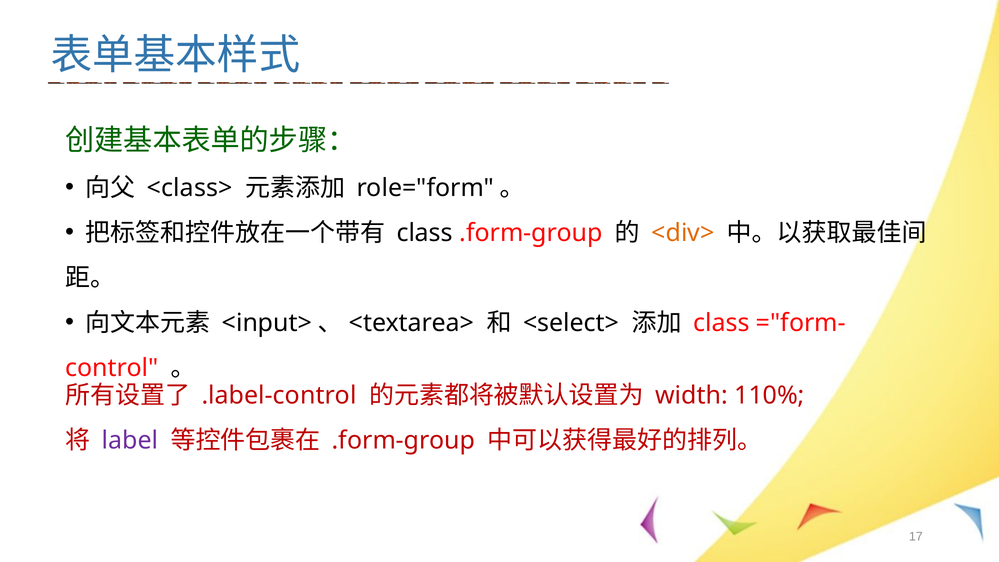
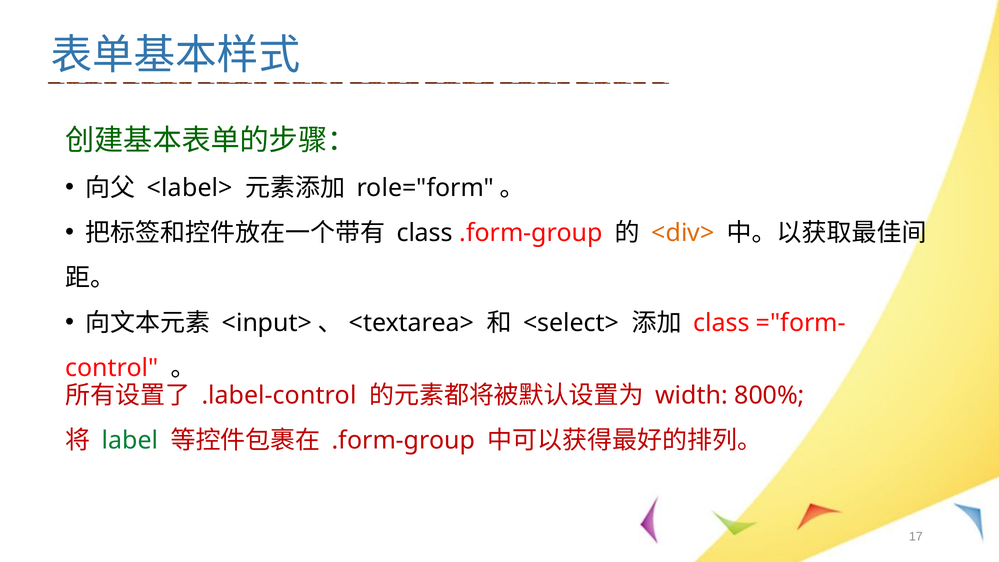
<class>: <class> -> <label>
110%: 110% -> 800%
label colour: purple -> green
